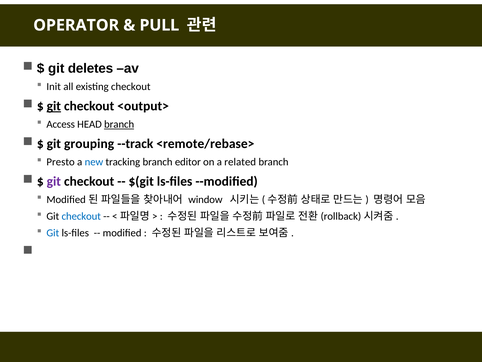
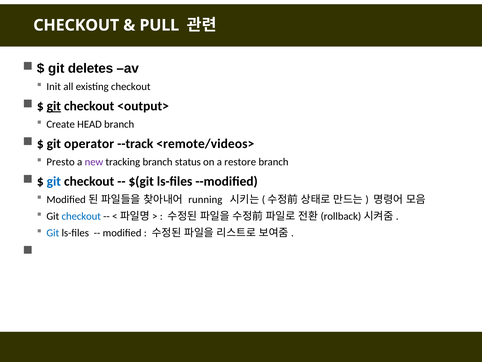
OPERATOR at (76, 25): OPERATOR -> CHECKOUT
Access: Access -> Create
branch at (119, 124) underline: present -> none
grouping: grouping -> operator
<remote/rebase>: <remote/rebase> -> <remote/videos>
new colour: blue -> purple
editor: editor -> status
related: related -> restore
git at (54, 181) colour: purple -> blue
window: window -> running
